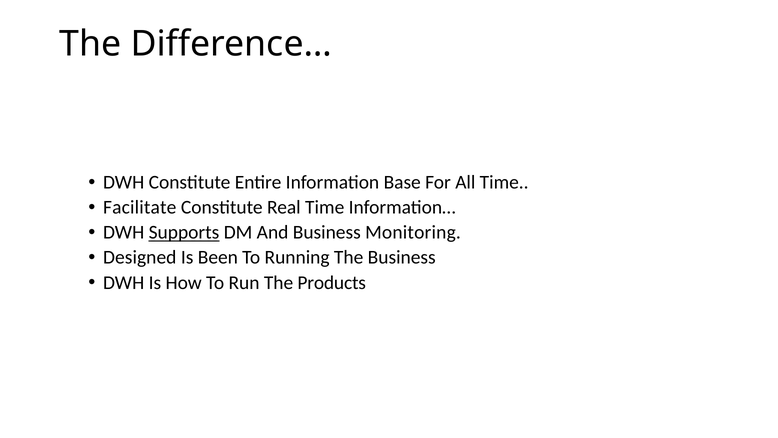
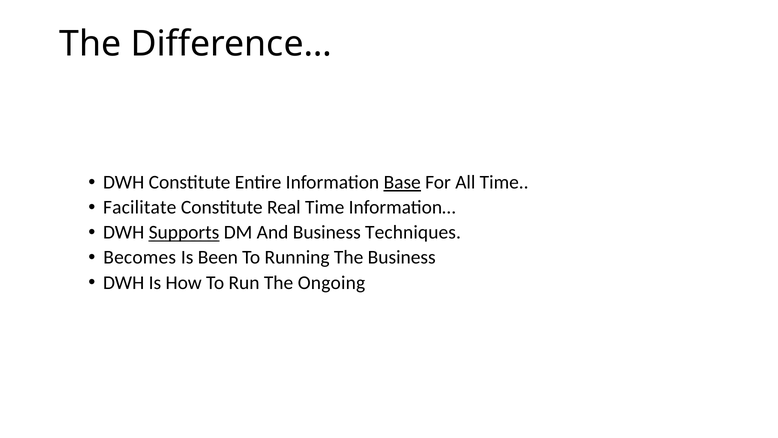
Base underline: none -> present
Monitoring: Monitoring -> Techniques
Designed: Designed -> Becomes
Products: Products -> Ongoing
